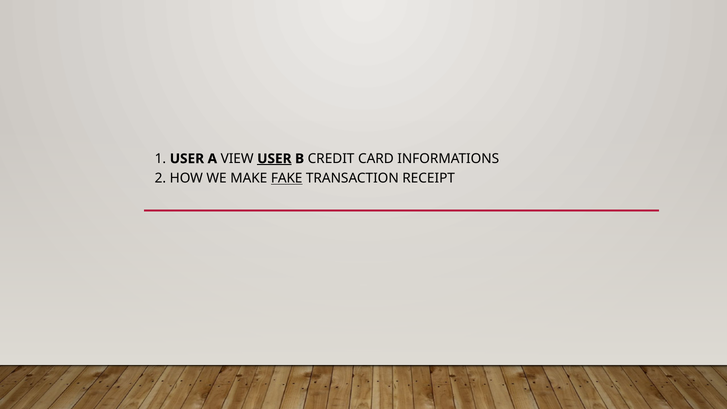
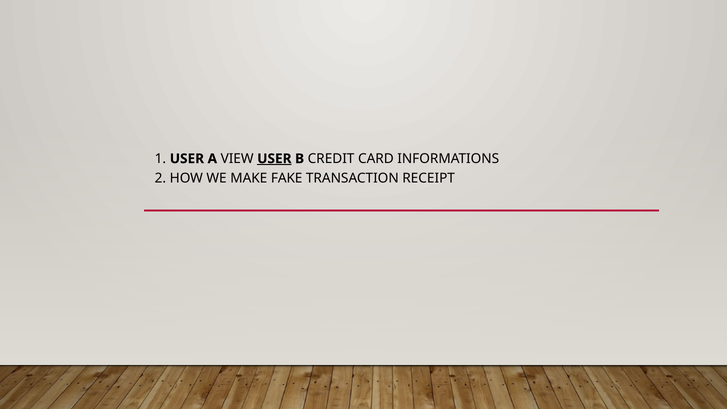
FAKE underline: present -> none
